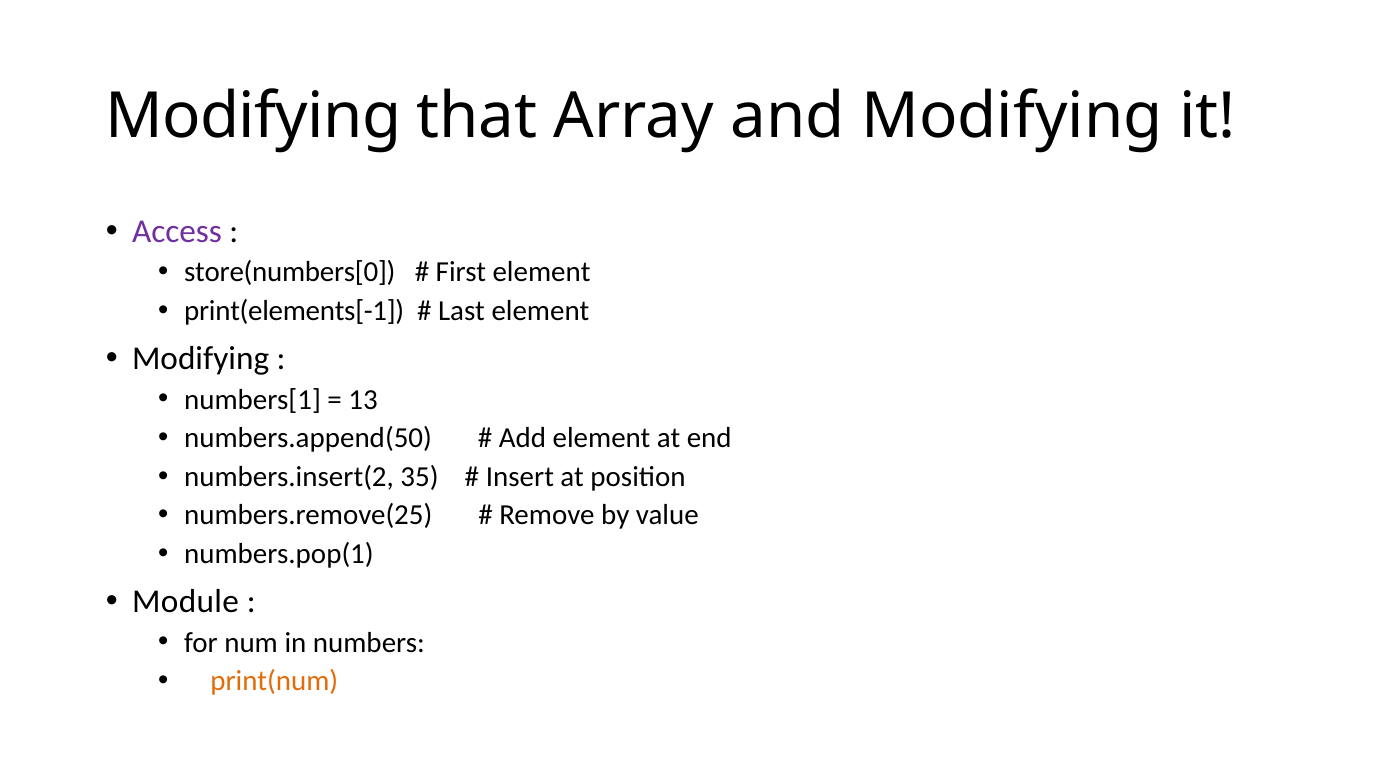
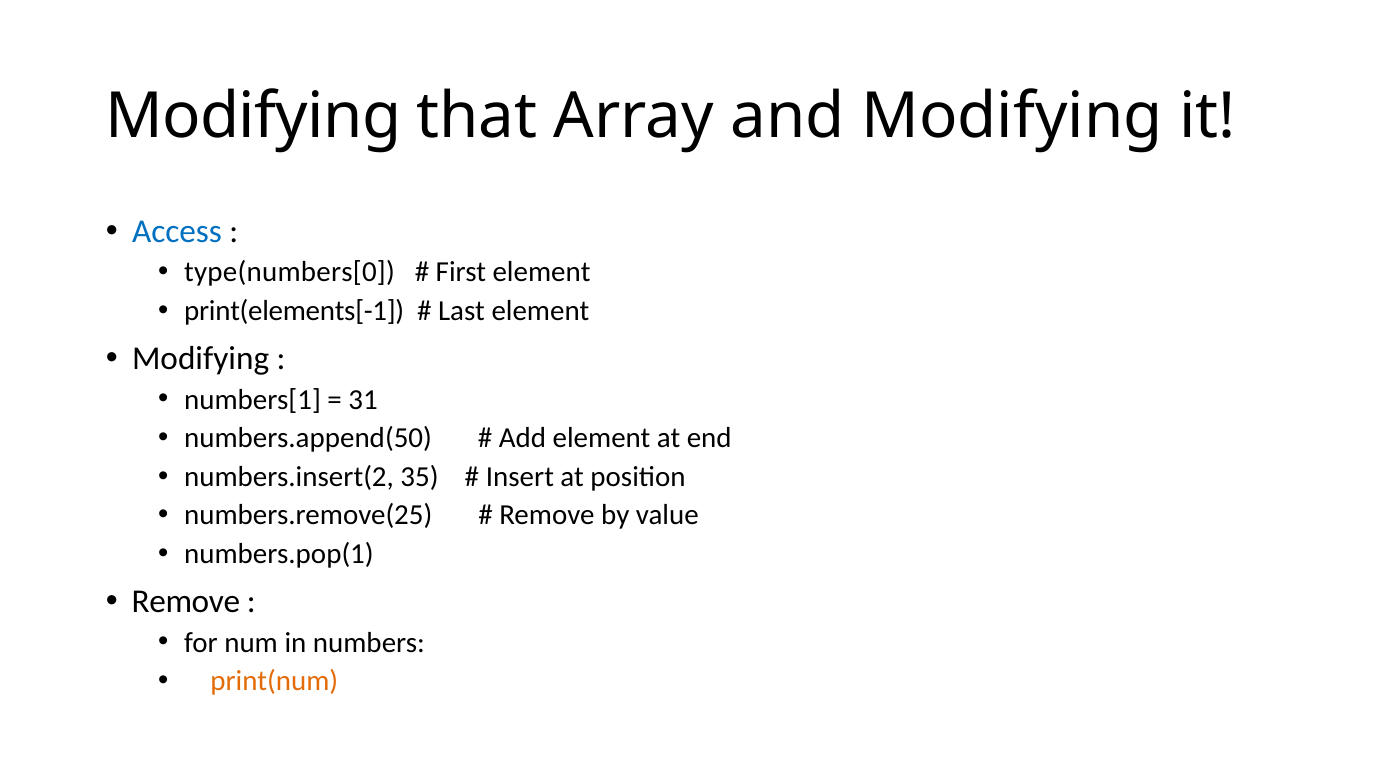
Access colour: purple -> blue
store(numbers[0: store(numbers[0 -> type(numbers[0
13: 13 -> 31
Module at (186, 601): Module -> Remove
